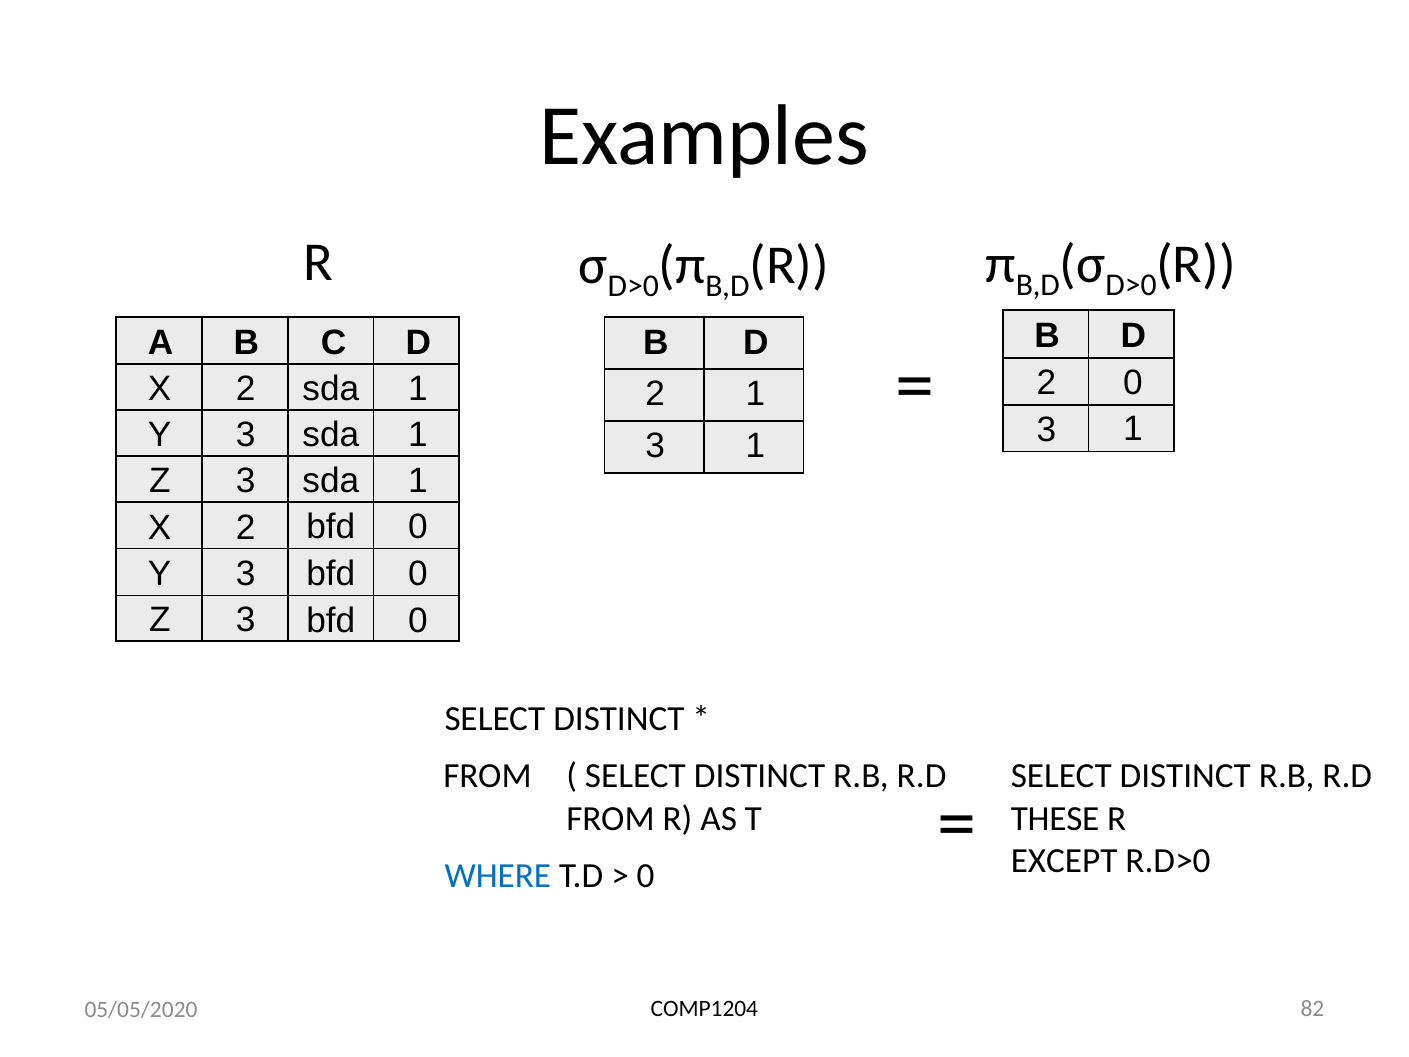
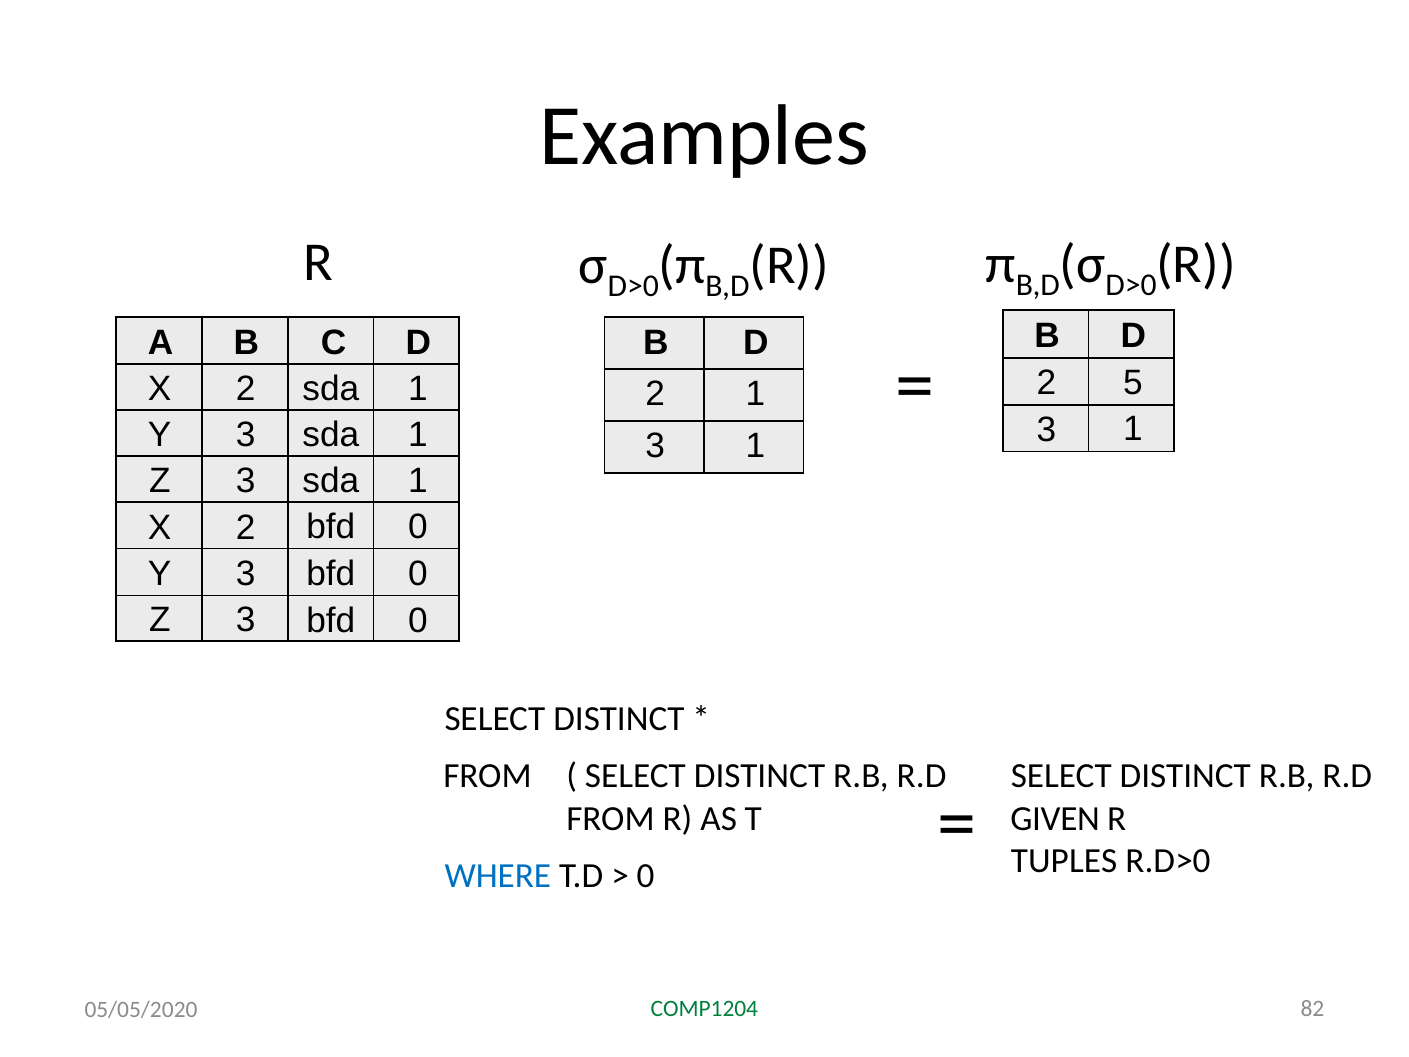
2 0: 0 -> 5
THESE: THESE -> GIVEN
EXCEPT: EXCEPT -> TUPLES
COMP1204 colour: black -> green
